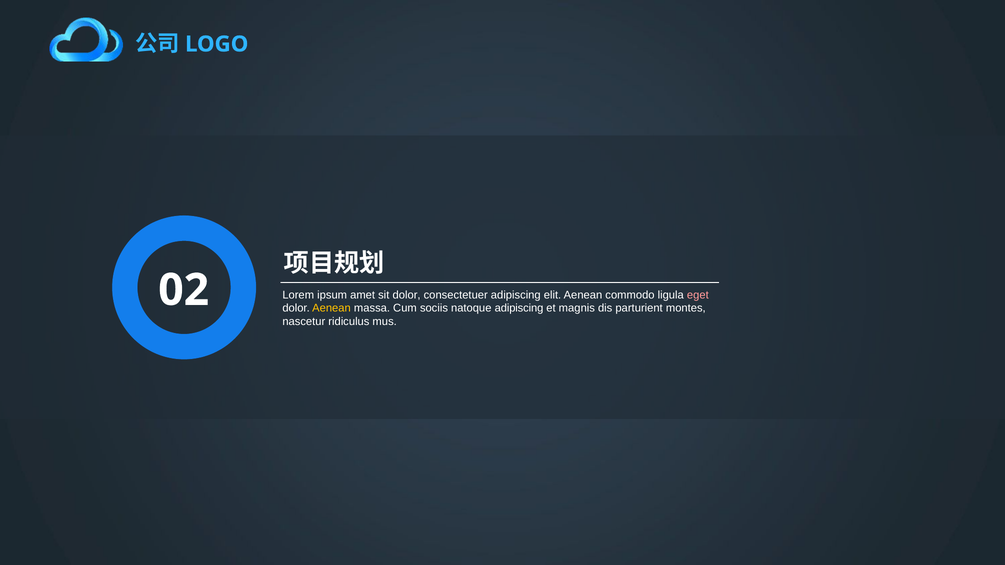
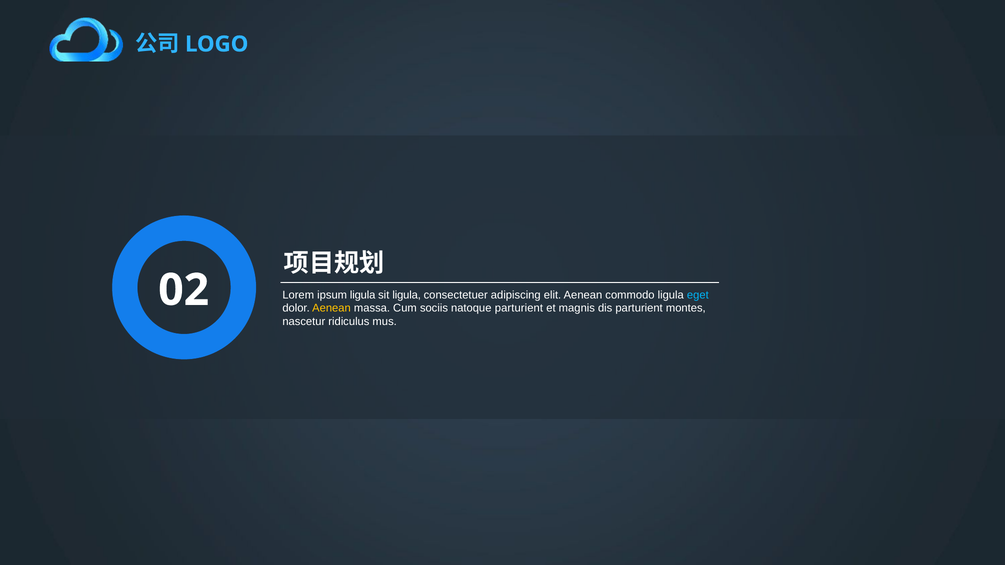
ipsum amet: amet -> ligula
sit dolor: dolor -> ligula
eget colour: pink -> light blue
natoque adipiscing: adipiscing -> parturient
